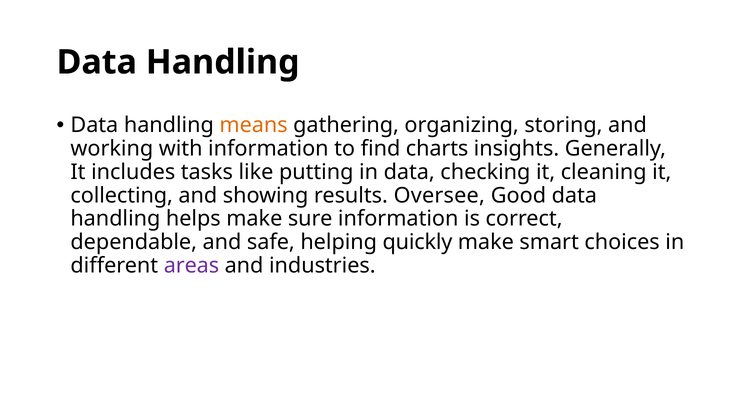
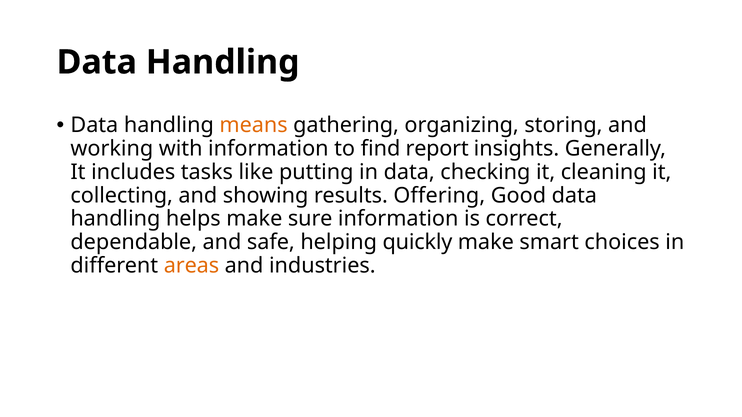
charts: charts -> report
Oversee: Oversee -> Offering
areas colour: purple -> orange
